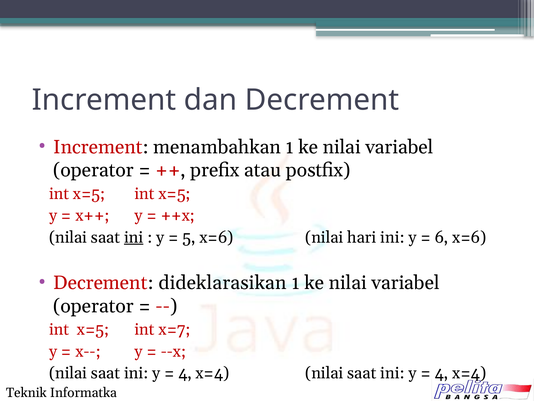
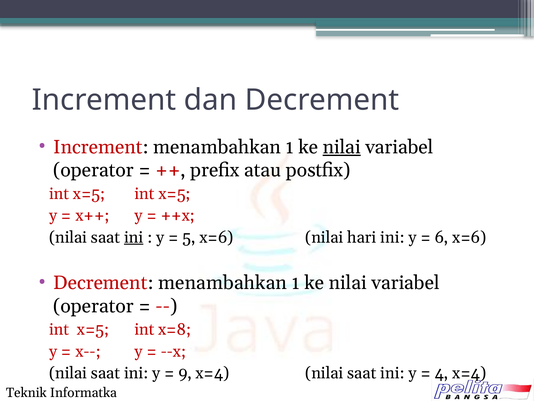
nilai at (342, 147) underline: none -> present
Decrement dideklarasikan: dideklarasikan -> menambahkan
x=7: x=7 -> x=8
4 at (185, 373): 4 -> 9
